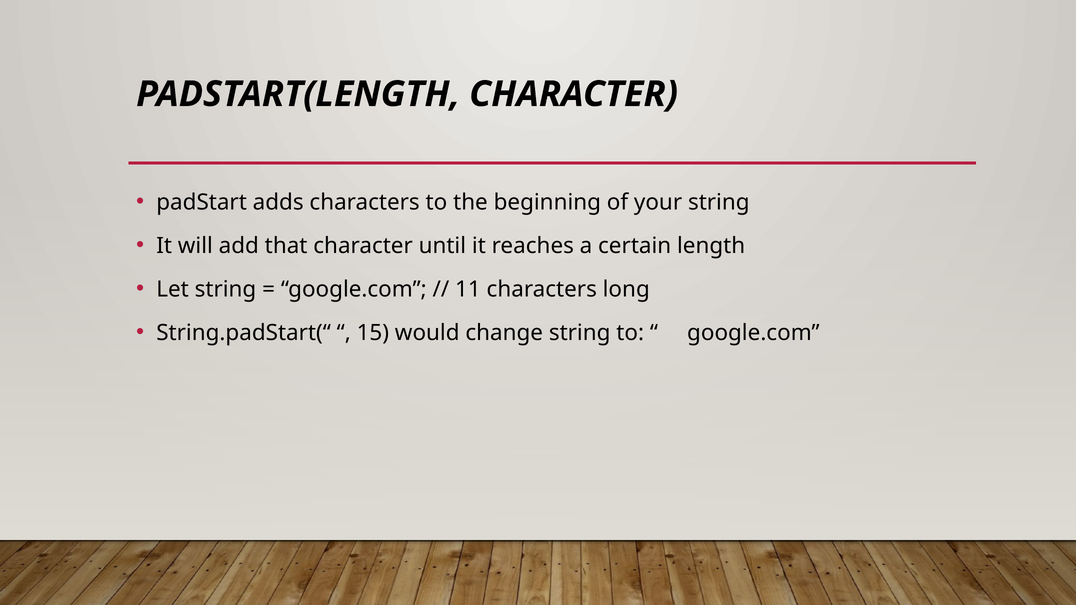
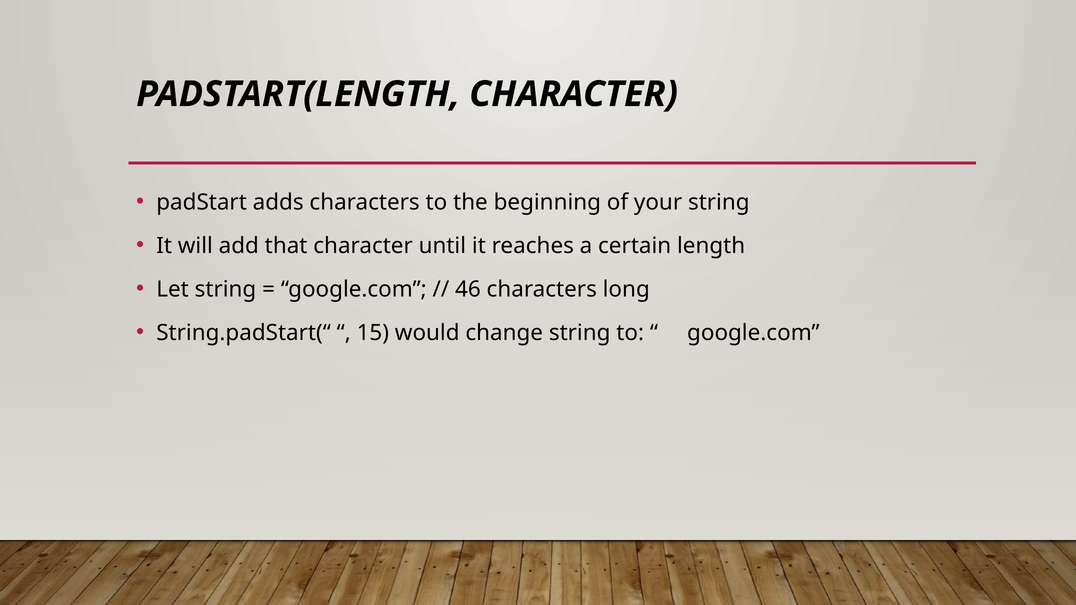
11: 11 -> 46
